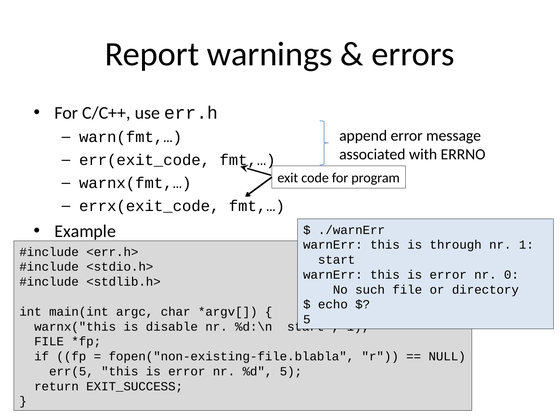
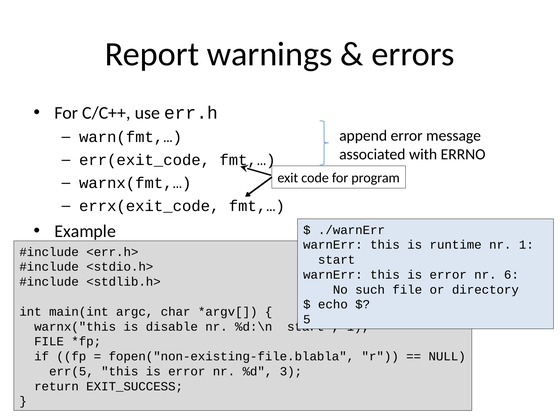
through: through -> runtime
0: 0 -> 6
%d 5: 5 -> 3
